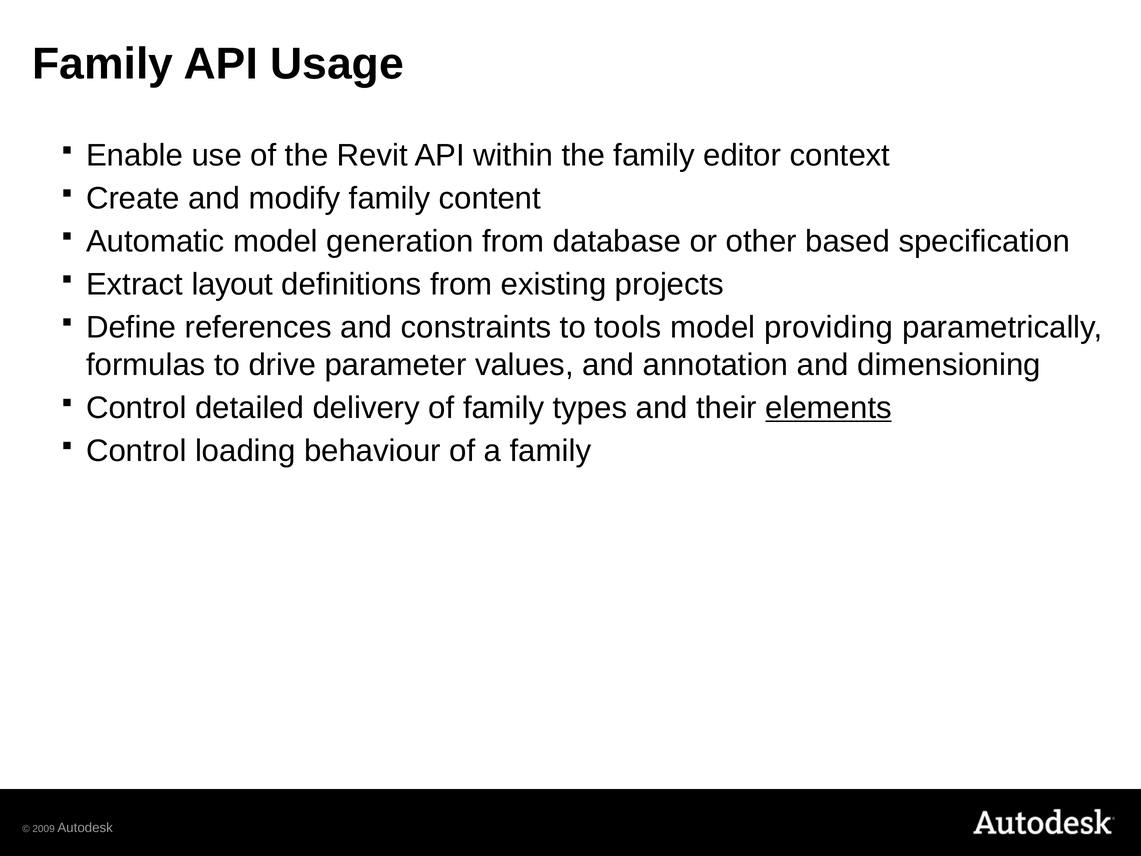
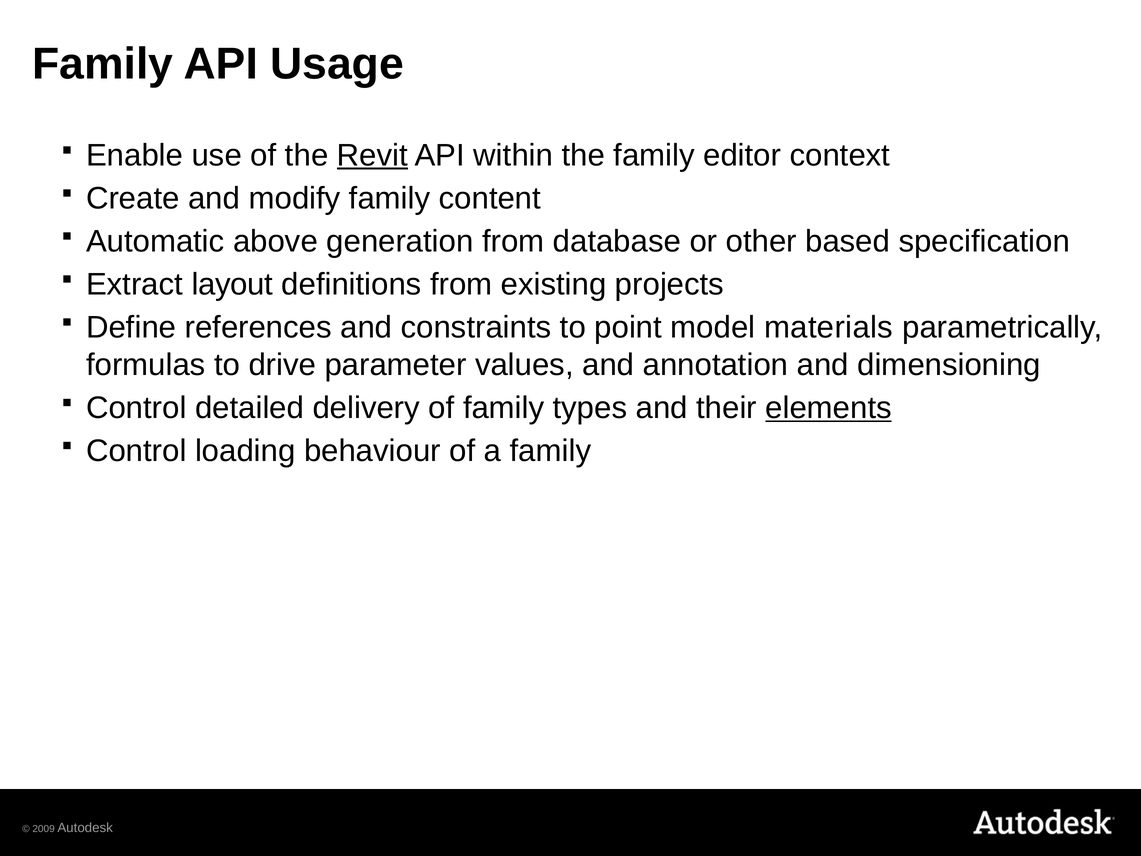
Revit underline: none -> present
Automatic model: model -> above
tools: tools -> point
providing: providing -> materials
